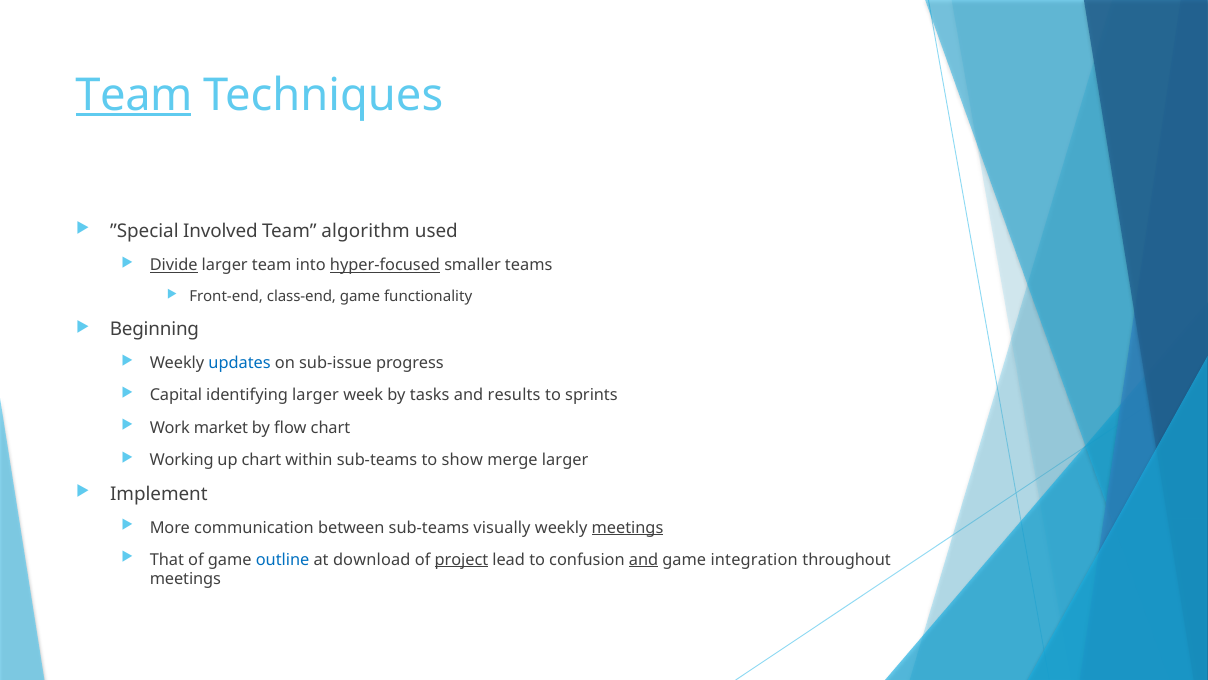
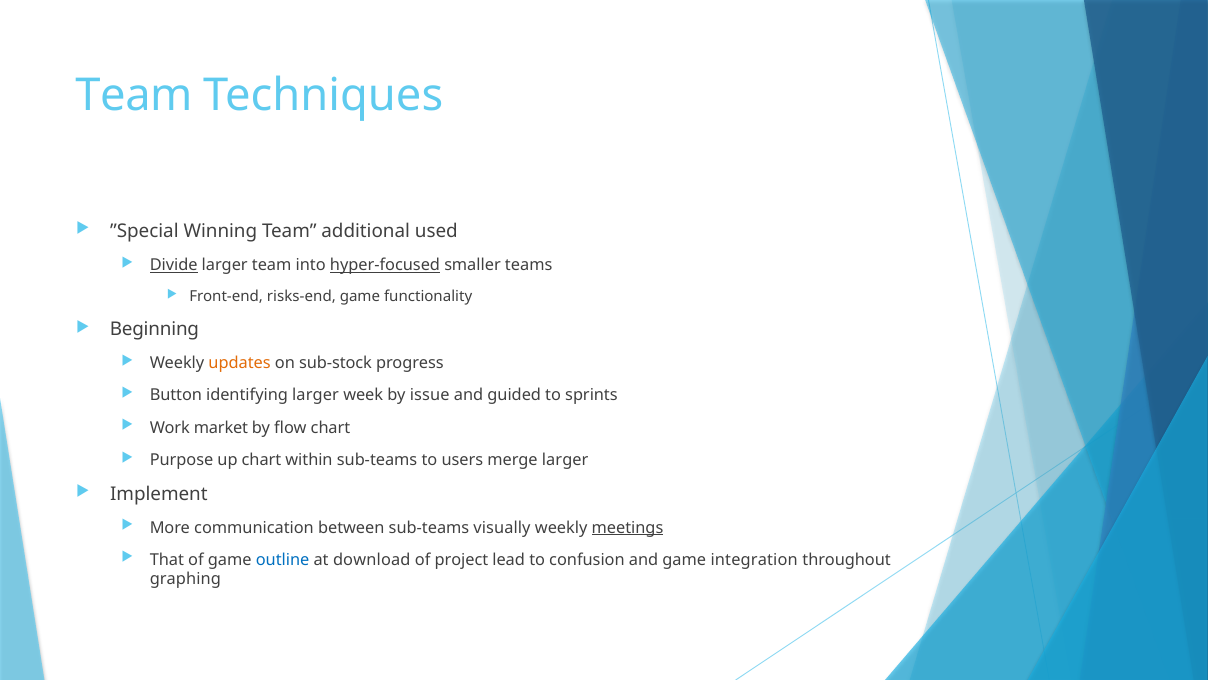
Team at (134, 95) underline: present -> none
Involved: Involved -> Winning
algorithm: algorithm -> additional
class-end: class-end -> risks-end
updates colour: blue -> orange
sub-issue: sub-issue -> sub-stock
Capital: Capital -> Button
tasks: tasks -> issue
results: results -> guided
Working: Working -> Purpose
show: show -> users
project underline: present -> none
and at (644, 559) underline: present -> none
meetings at (185, 579): meetings -> graphing
